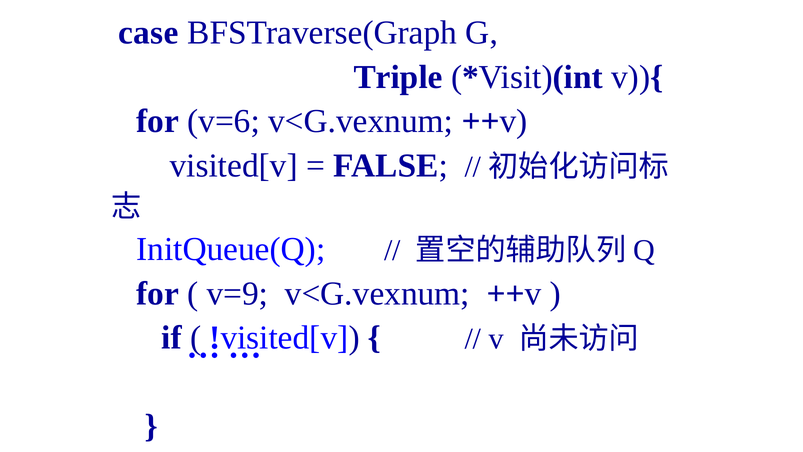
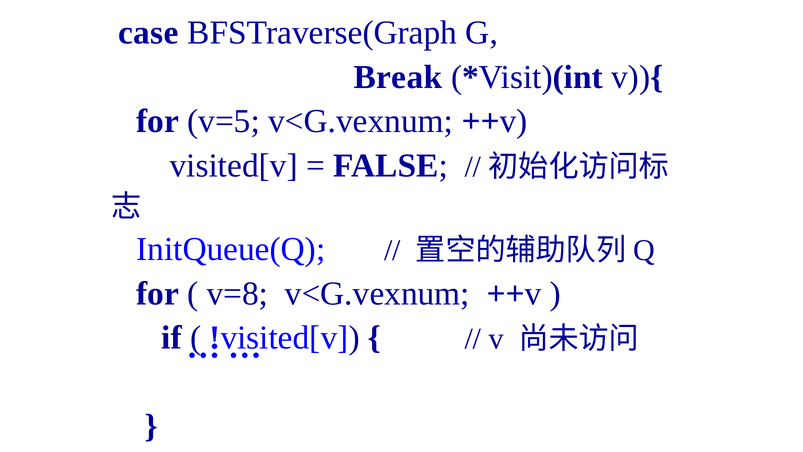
Triple: Triple -> Break
v=6: v=6 -> v=5
v=9: v=9 -> v=8
